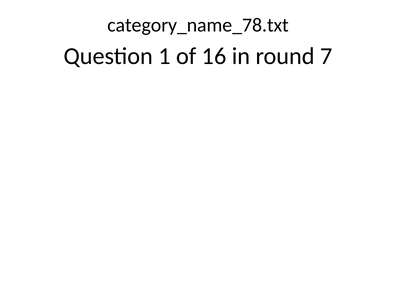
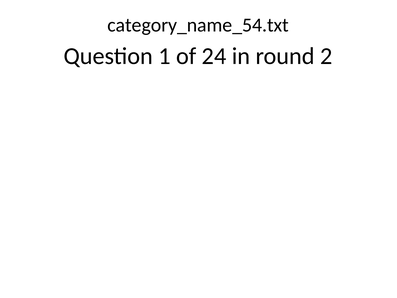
category_name_78.txt: category_name_78.txt -> category_name_54.txt
16: 16 -> 24
7: 7 -> 2
